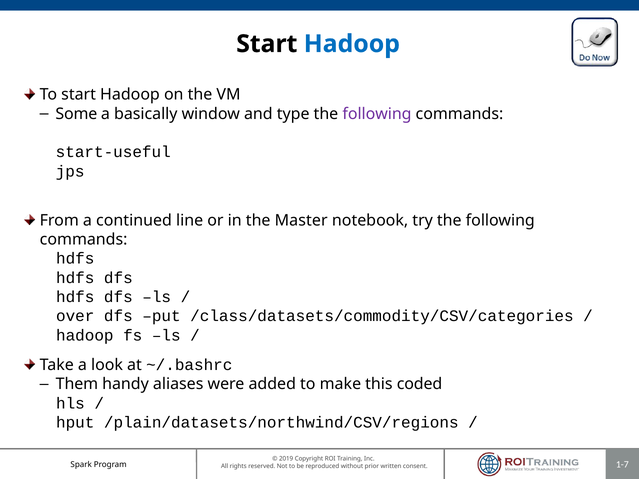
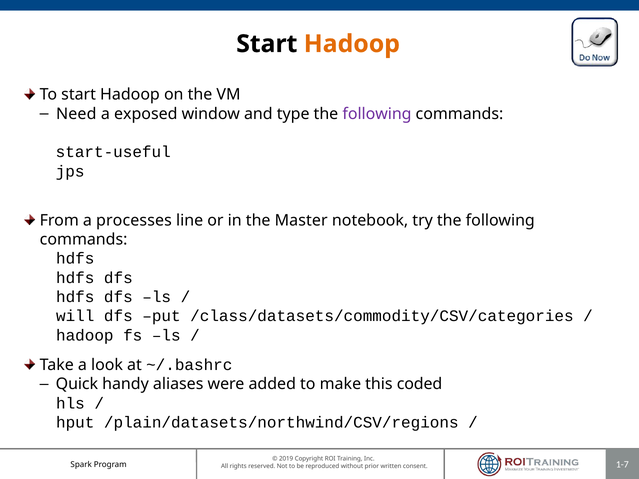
Hadoop at (352, 44) colour: blue -> orange
Some: Some -> Need
basically: basically -> exposed
continued: continued -> processes
over: over -> will
Them: Them -> Quick
